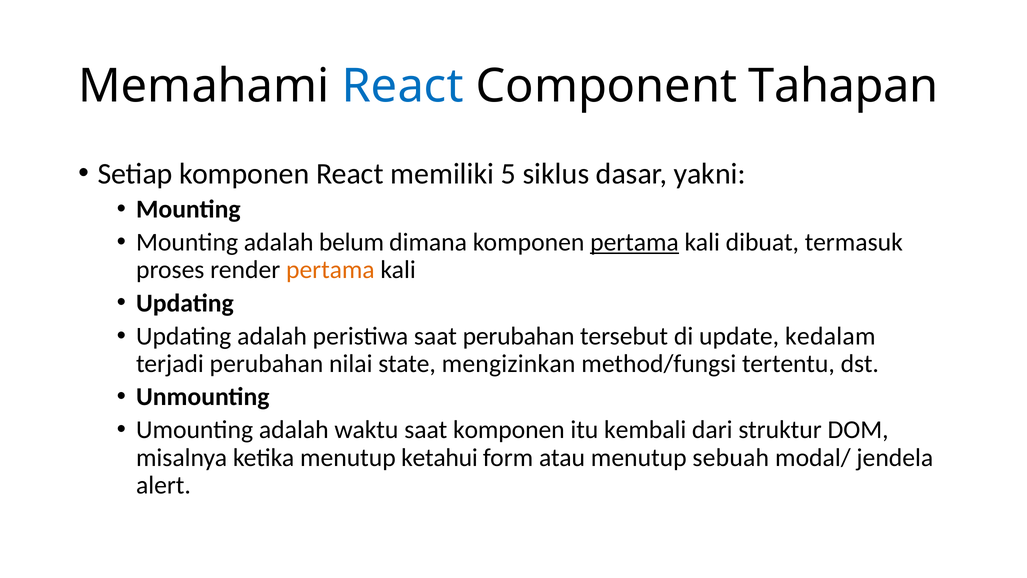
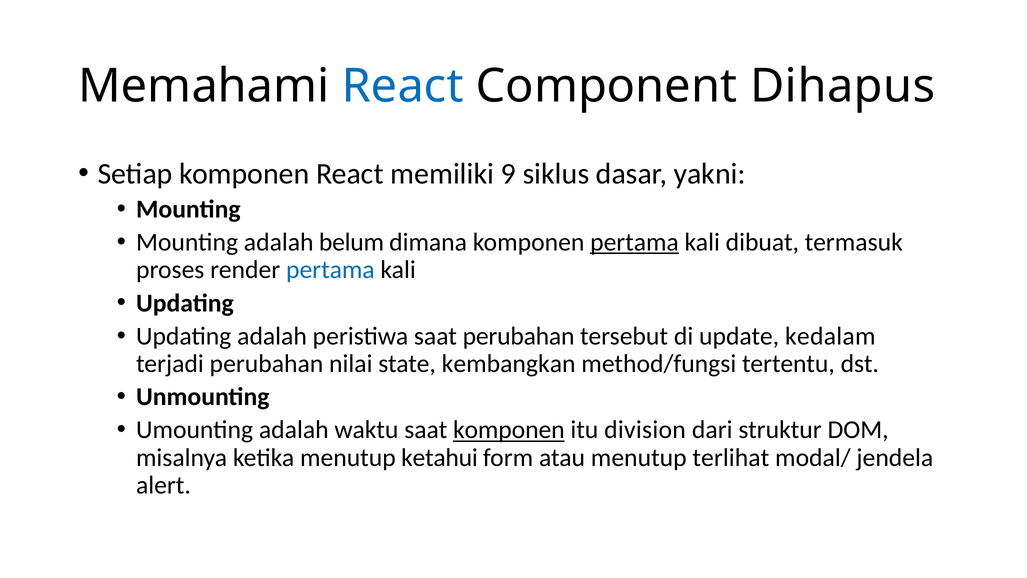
Tahapan: Tahapan -> Dihapus
5: 5 -> 9
pertama at (330, 270) colour: orange -> blue
mengizinkan: mengizinkan -> kembangkan
komponen at (509, 430) underline: none -> present
kembali: kembali -> division
sebuah: sebuah -> terlihat
